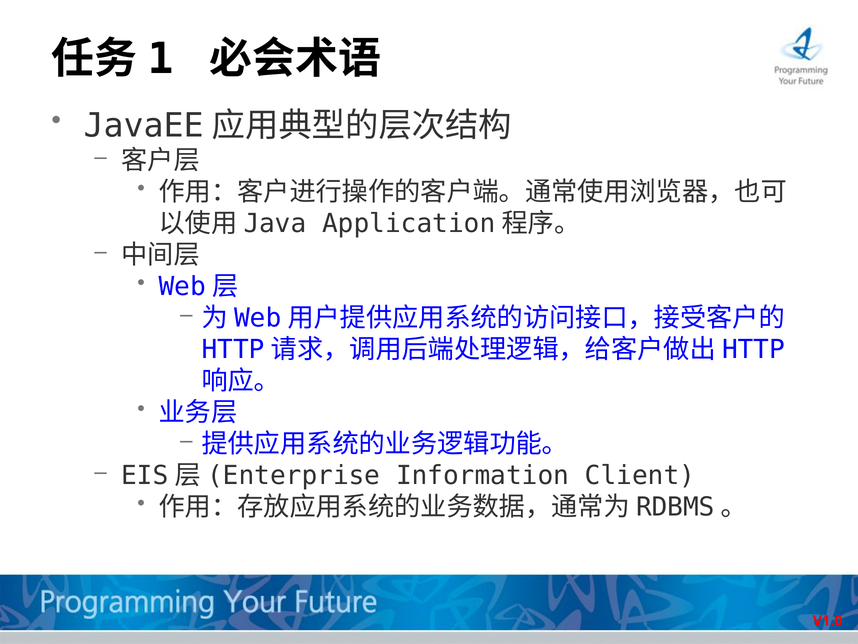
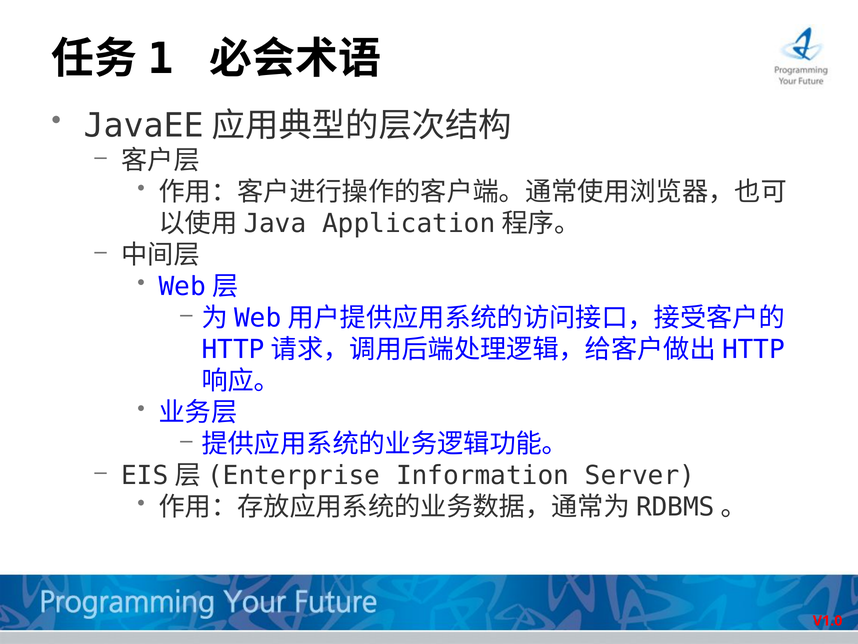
Client: Client -> Server
